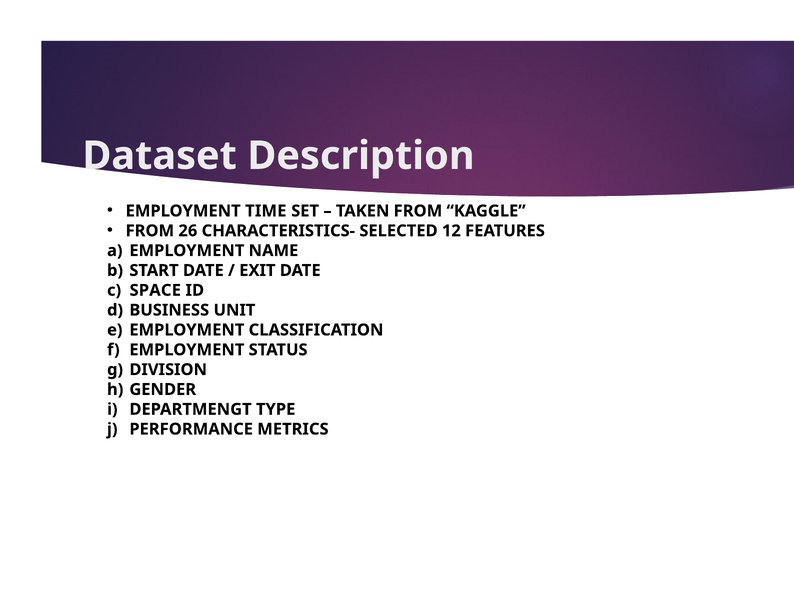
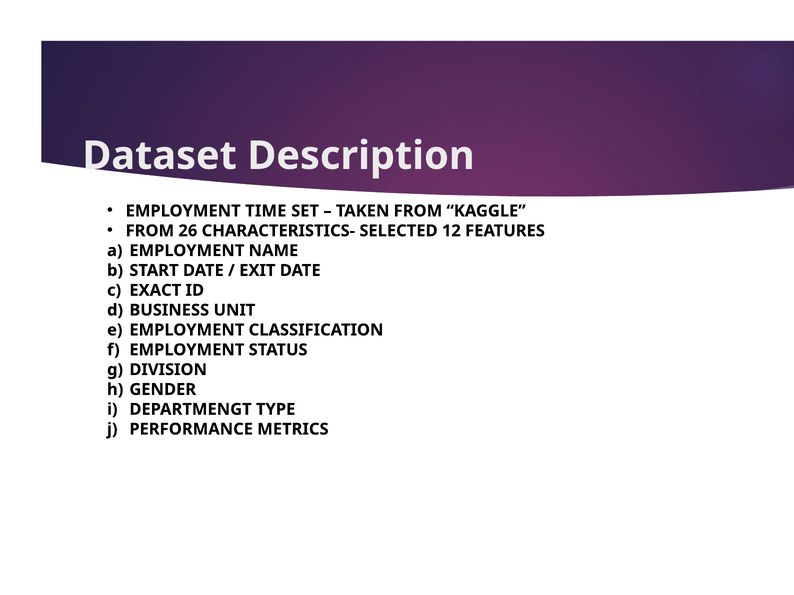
SPACE: SPACE -> EXACT
